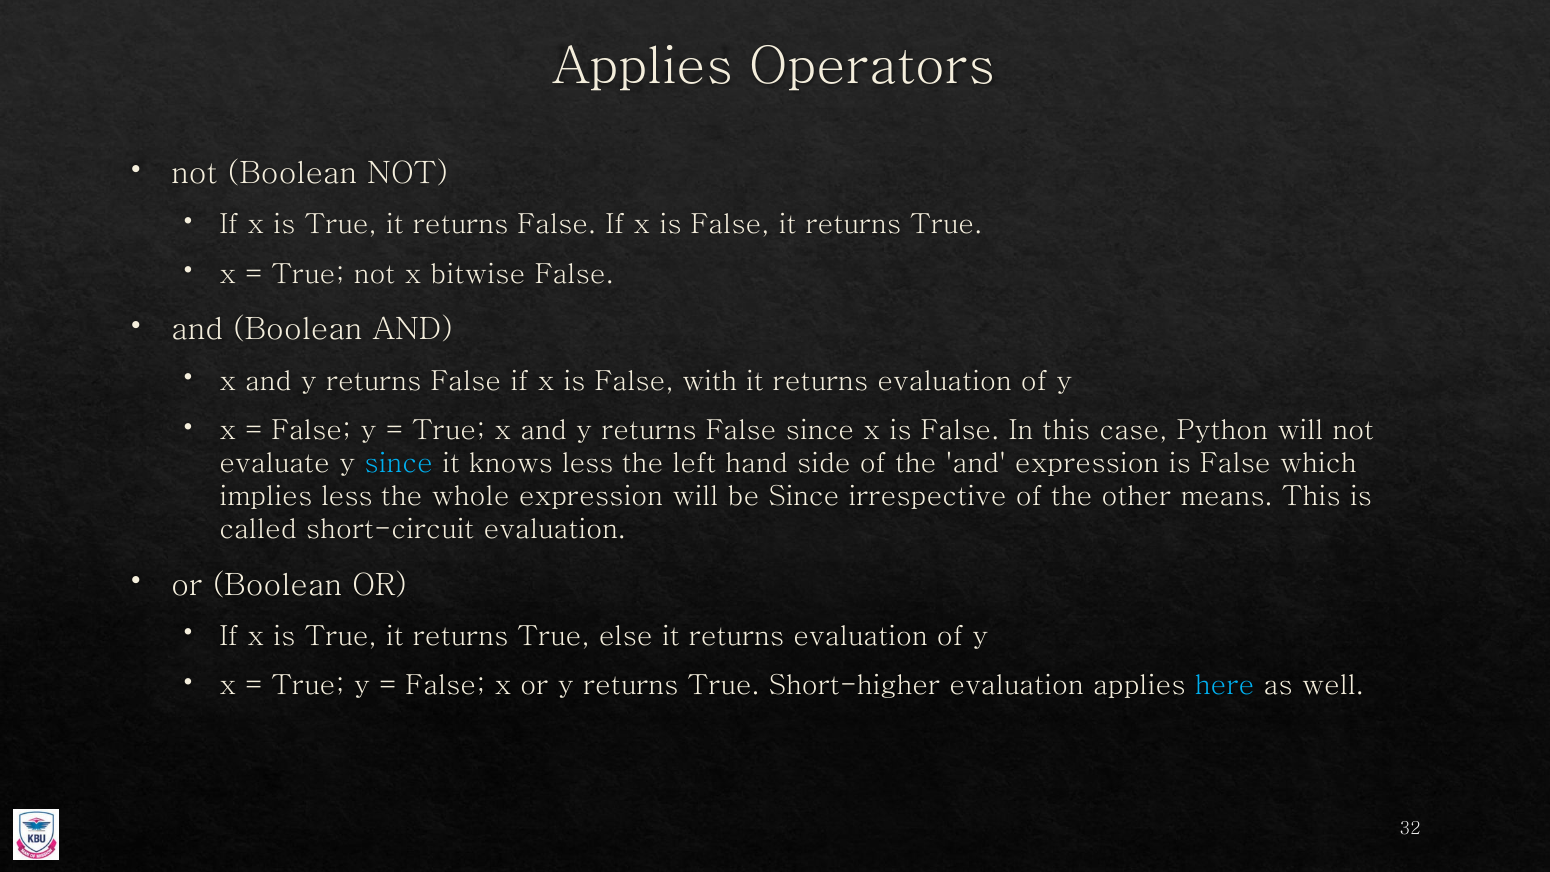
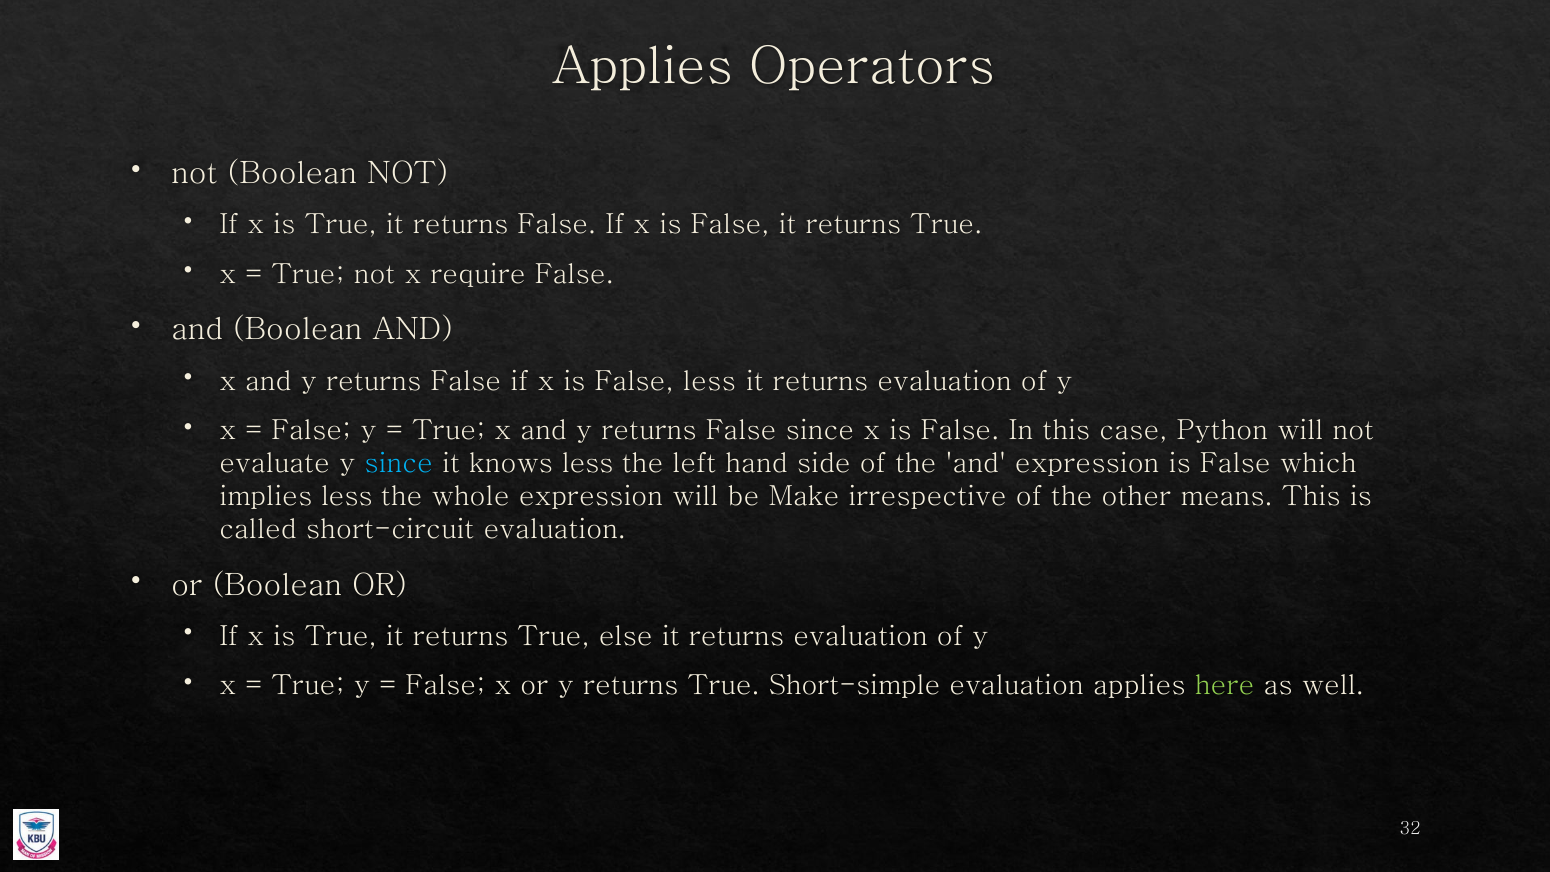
bitwise: bitwise -> require
False with: with -> less
be Since: Since -> Make
Short-higher: Short-higher -> Short-simple
here colour: light blue -> light green
